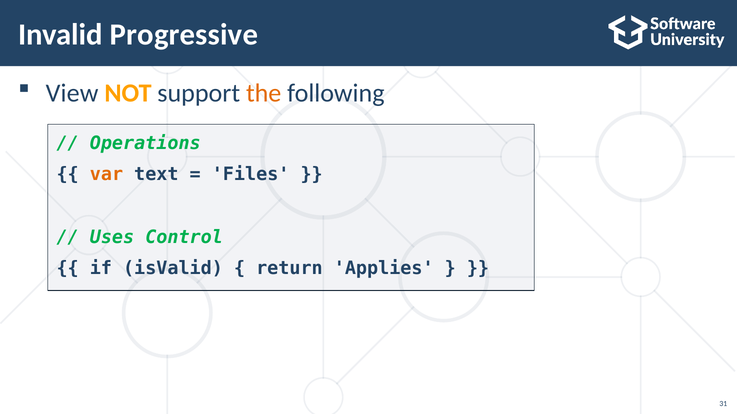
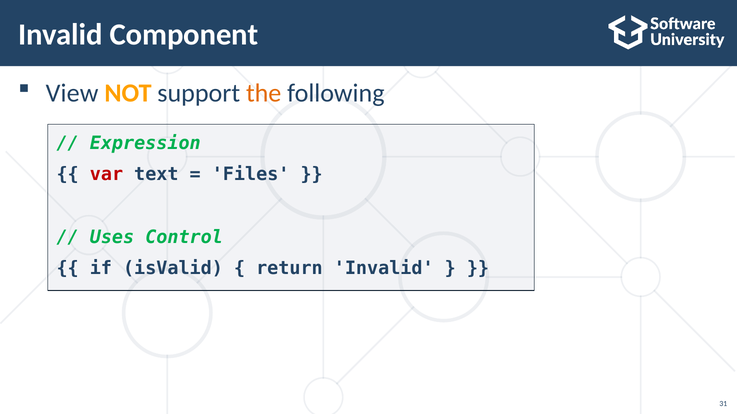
Progressive: Progressive -> Component
Operations: Operations -> Expression
var colour: orange -> red
return Applies: Applies -> Invalid
